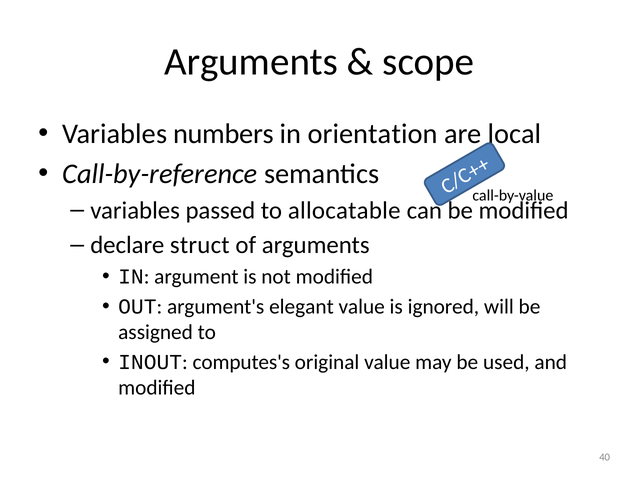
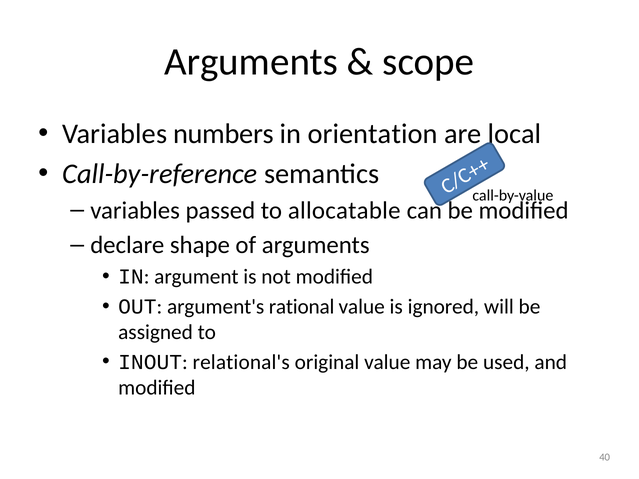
struct: struct -> shape
elegant: elegant -> rational
computes's: computes's -> relational's
